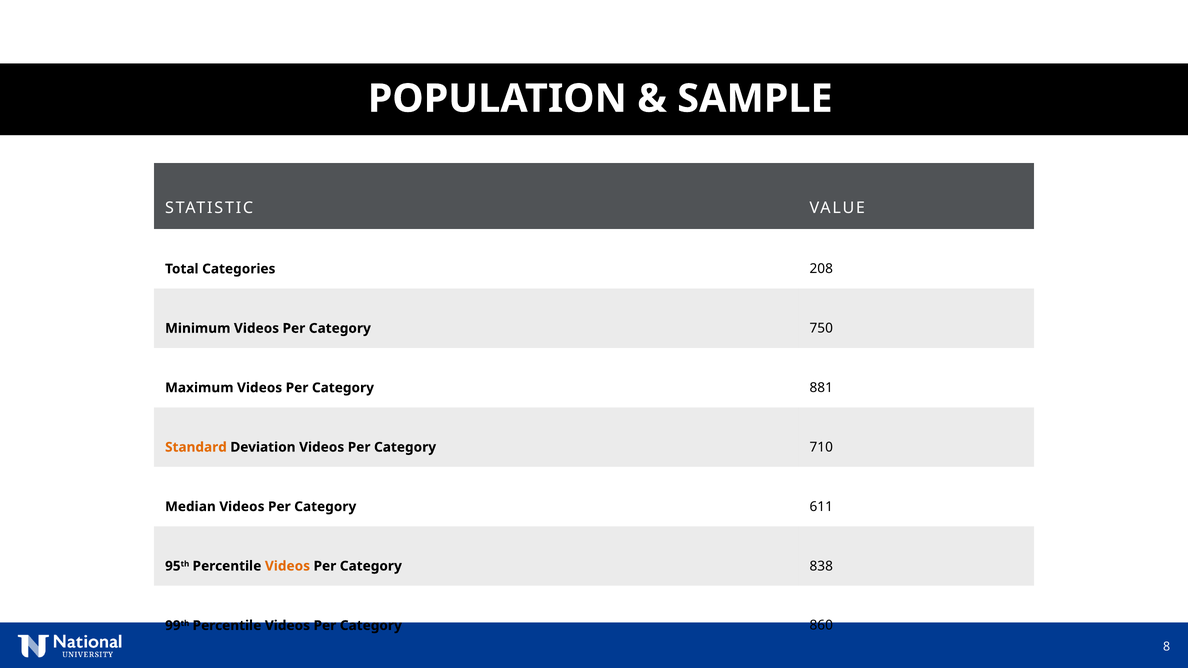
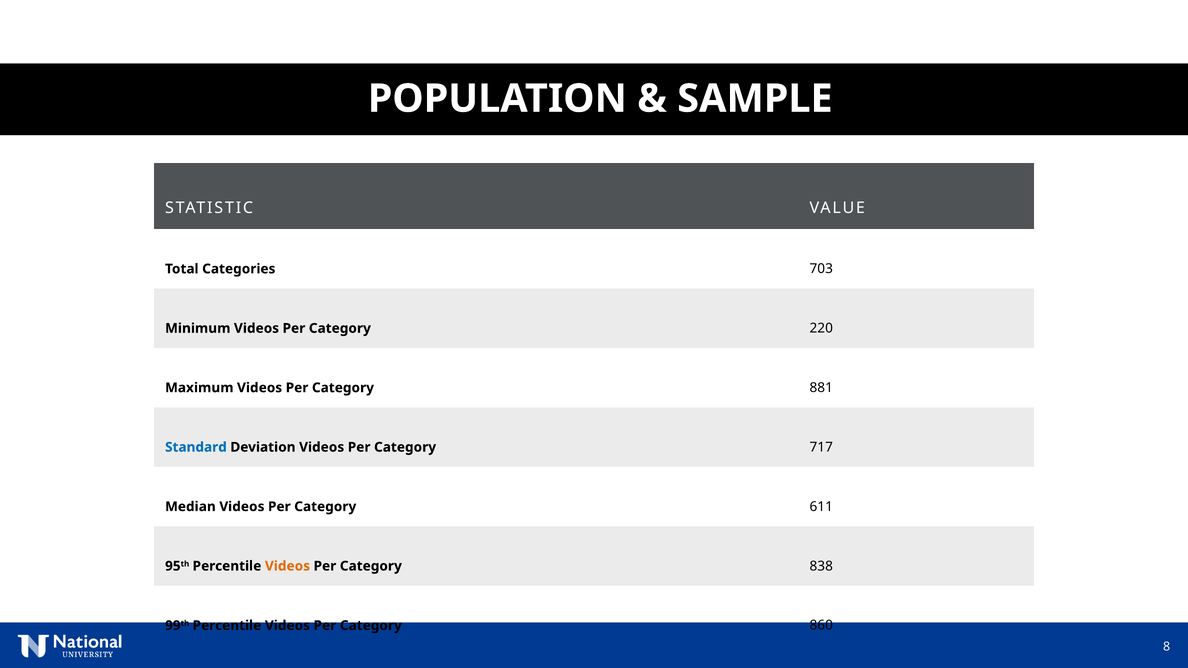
208: 208 -> 703
750: 750 -> 220
Standard colour: orange -> blue
710: 710 -> 717
